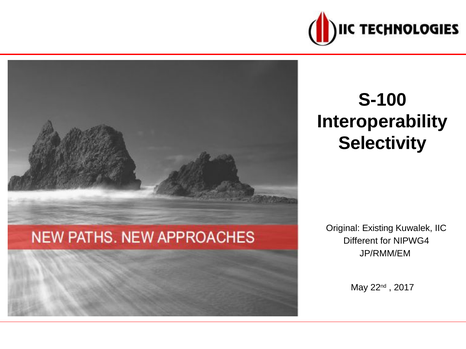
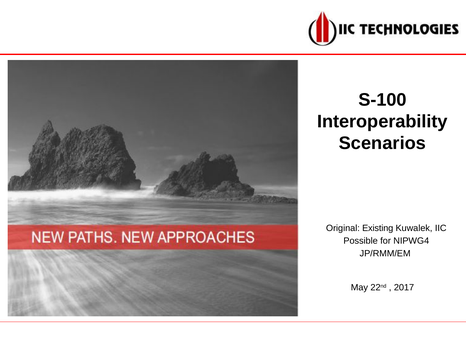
Selectivity: Selectivity -> Scenarios
Different: Different -> Possible
